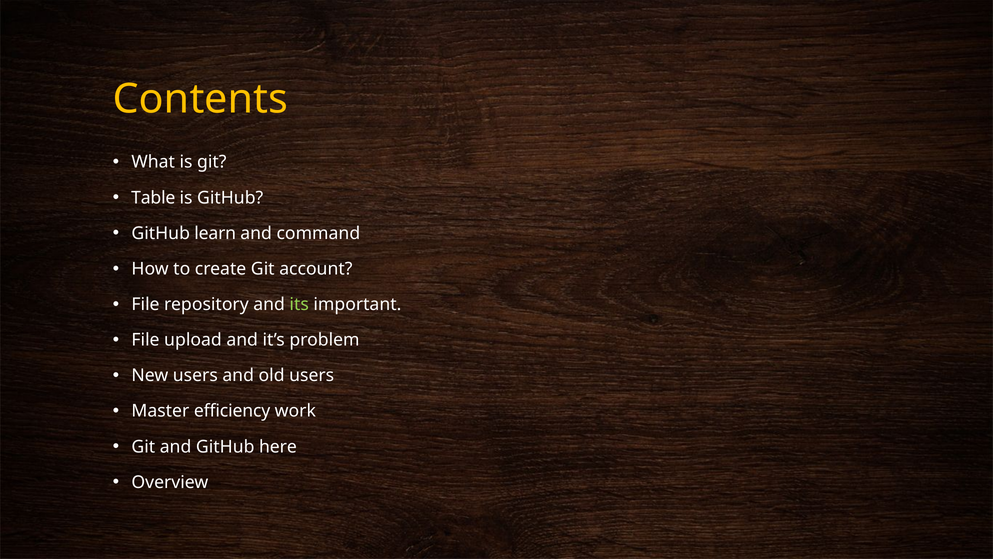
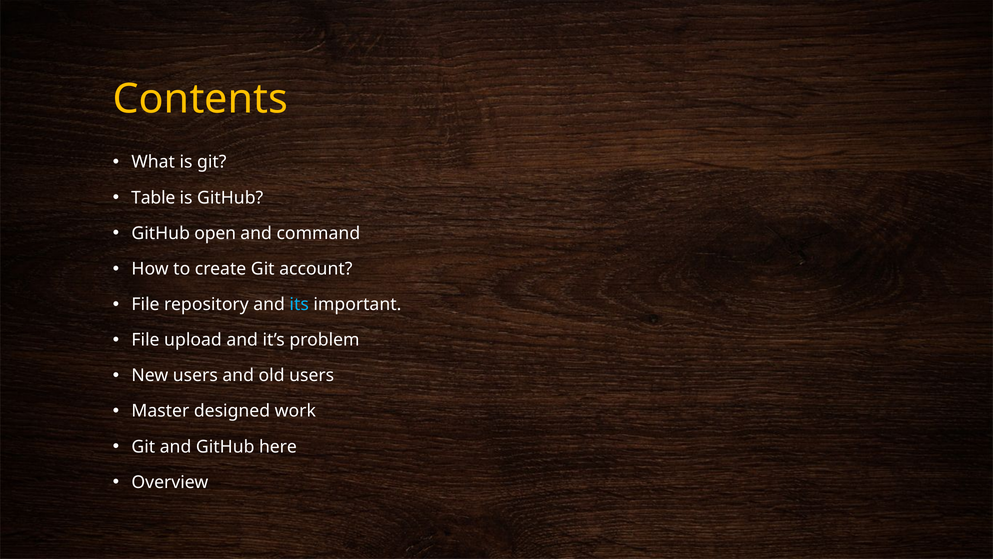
learn: learn -> open
its colour: light green -> light blue
efficiency: efficiency -> designed
